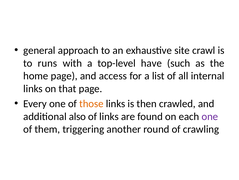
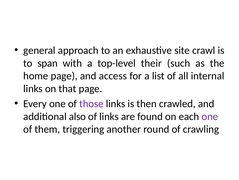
runs: runs -> span
have: have -> their
those colour: orange -> purple
